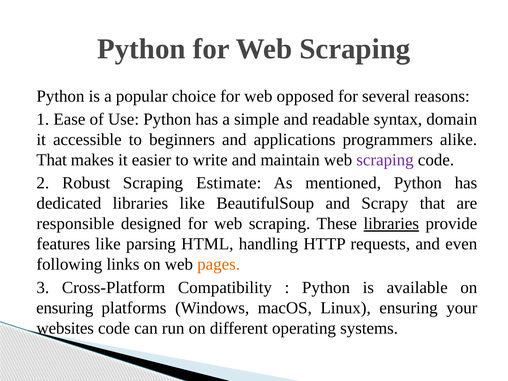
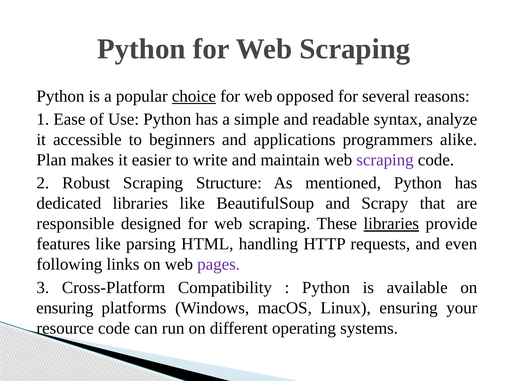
choice underline: none -> present
domain: domain -> analyze
That at (52, 160): That -> Plan
Estimate: Estimate -> Structure
pages colour: orange -> purple
websites: websites -> resource
